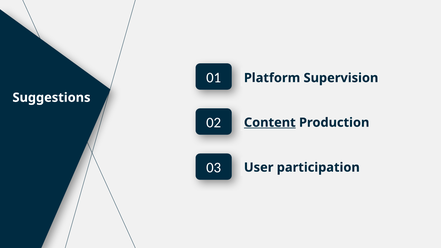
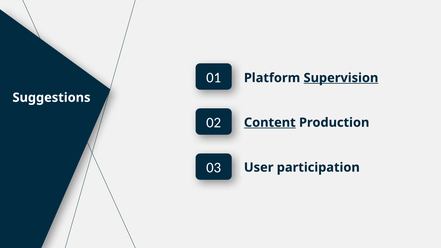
Supervision underline: none -> present
